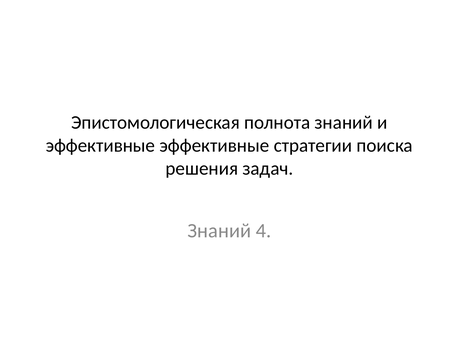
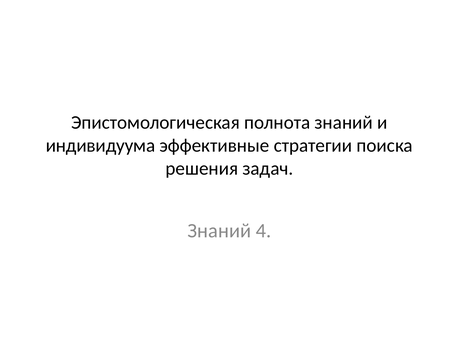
эффективные at (100, 145): эффективные -> индивидуума
